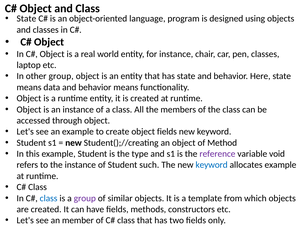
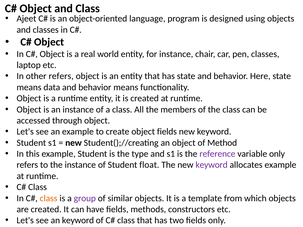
State at (26, 19): State -> Ajeet
other group: group -> refers
variable void: void -> only
such: such -> float
keyword at (212, 165) colour: blue -> purple
class at (49, 198) colour: blue -> orange
an member: member -> keyword
